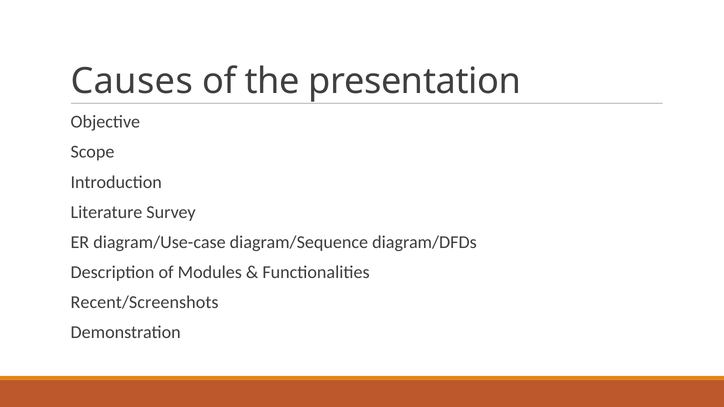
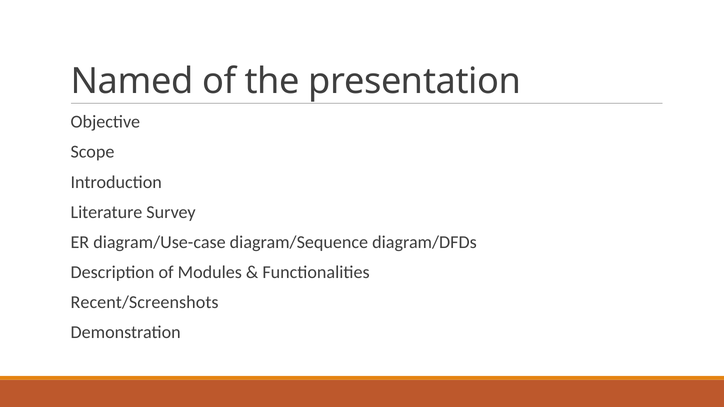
Causes: Causes -> Named
